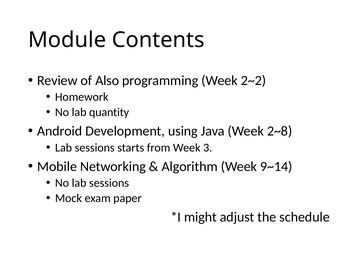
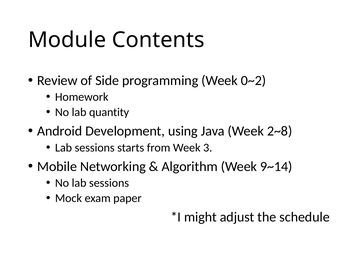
Also: Also -> Side
2~2: 2~2 -> 0~2
